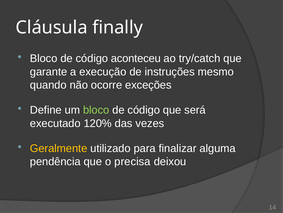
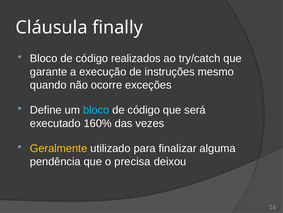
aconteceu: aconteceu -> realizados
bloco at (96, 110) colour: light green -> light blue
120%: 120% -> 160%
